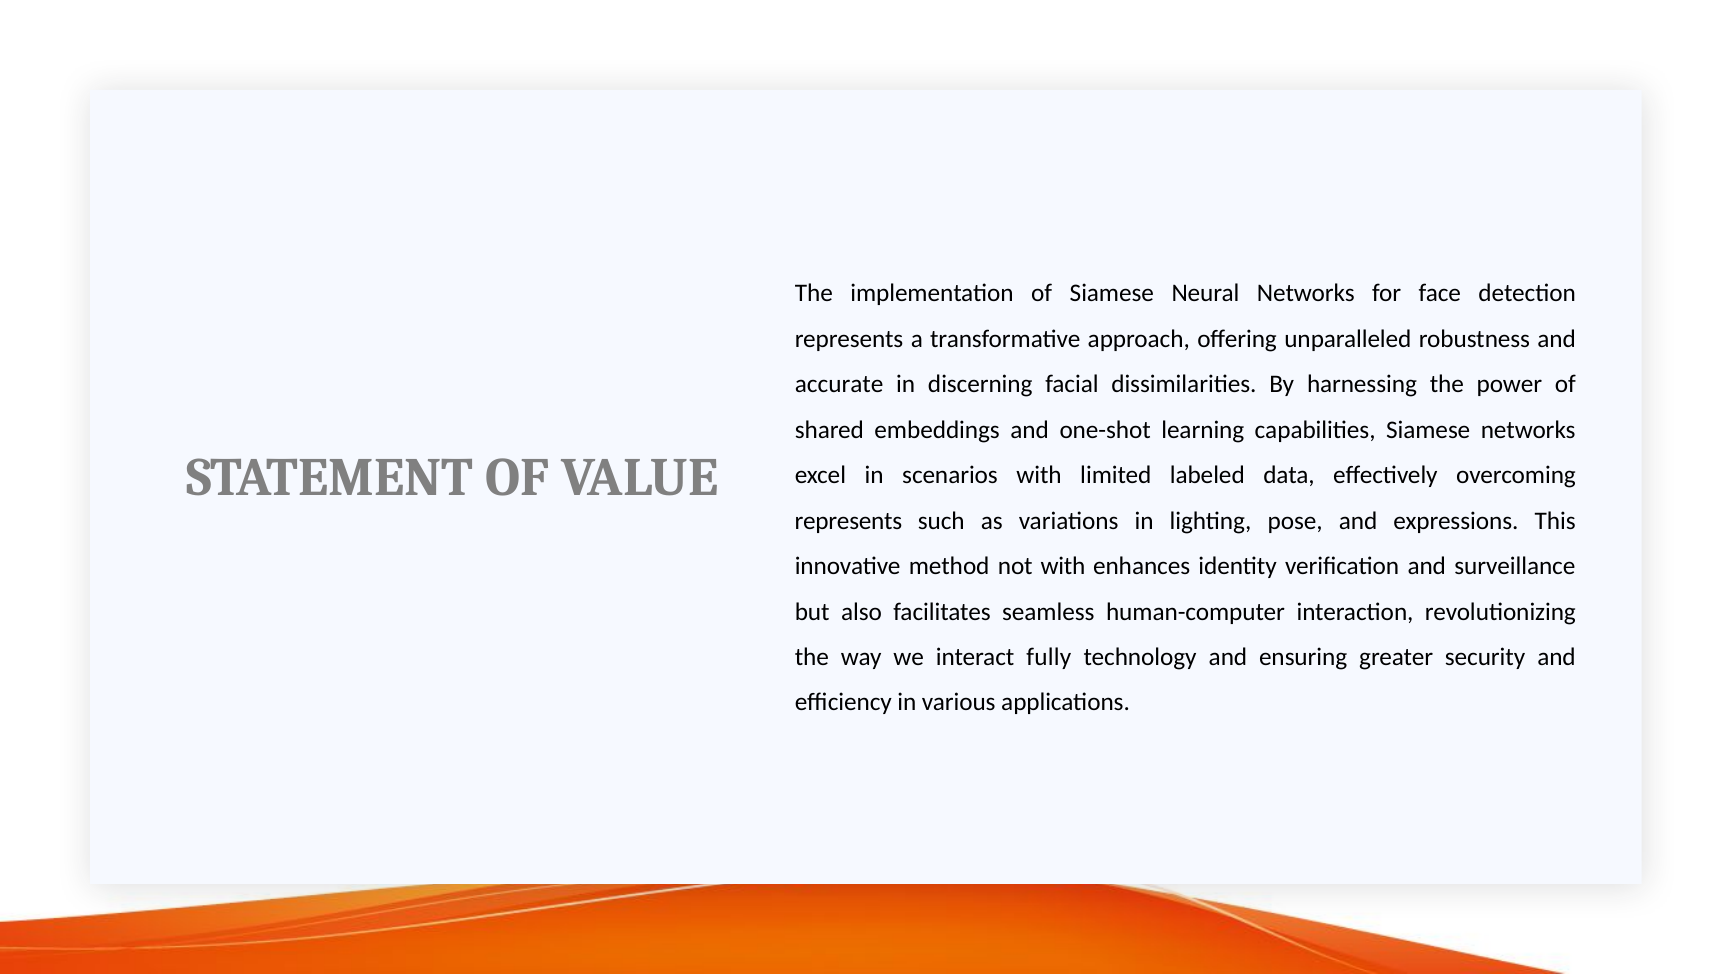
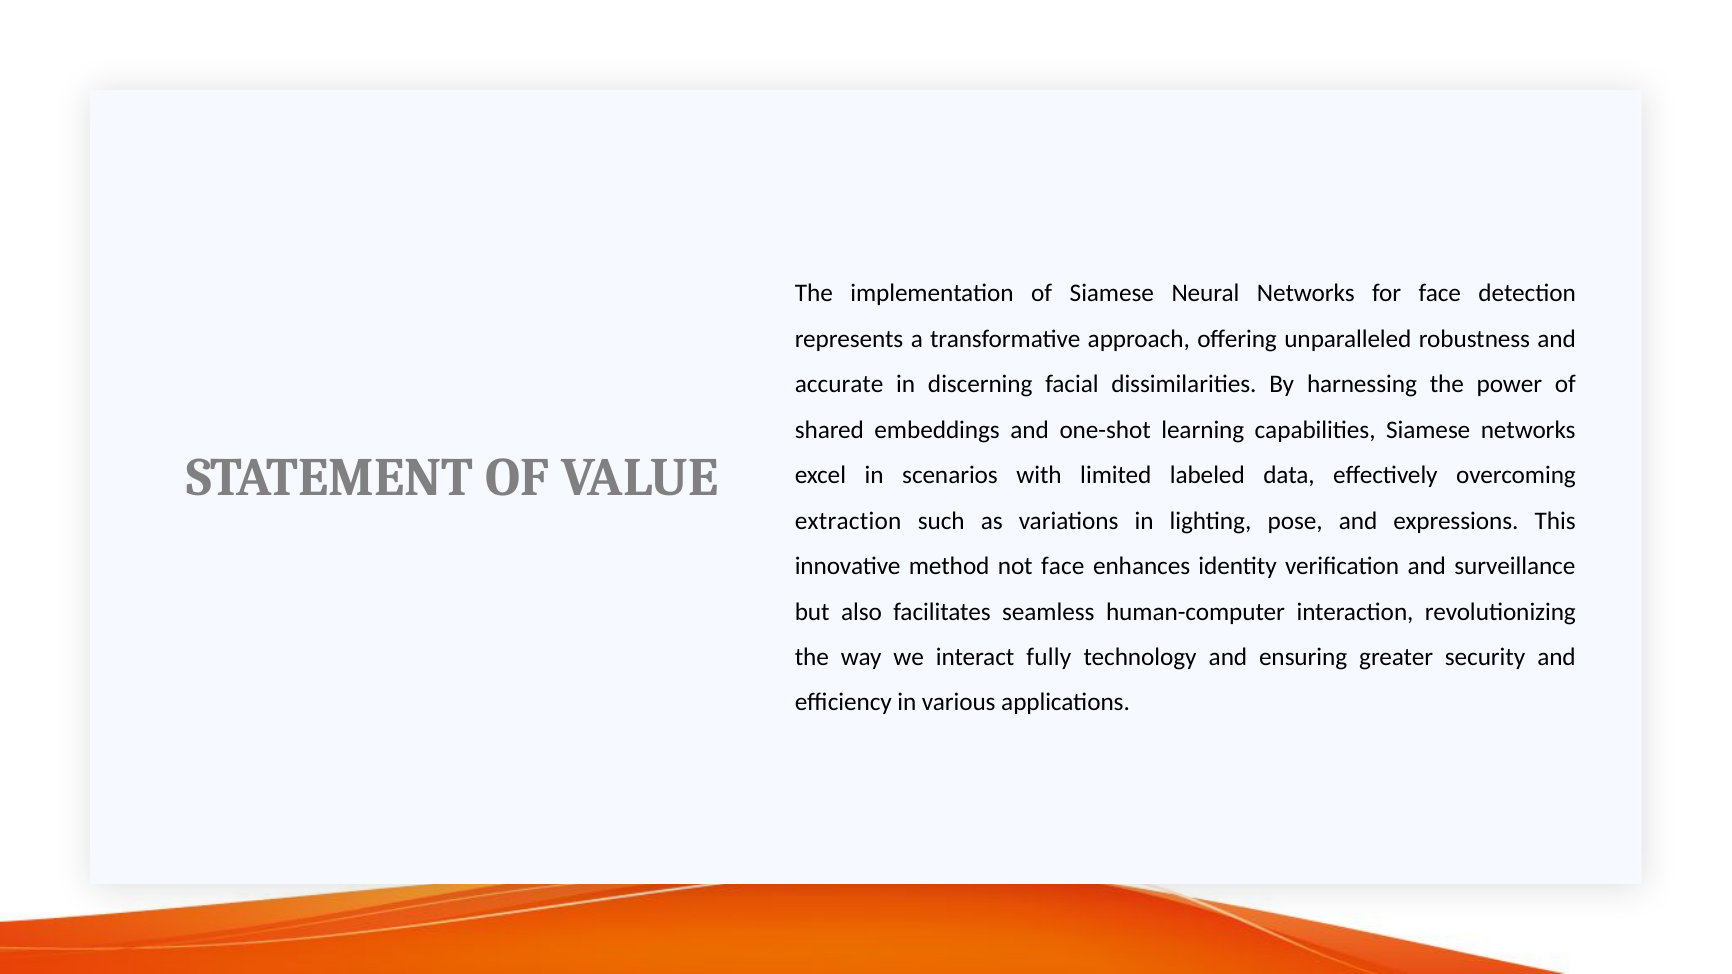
represents at (848, 521): represents -> extraction
not with: with -> face
